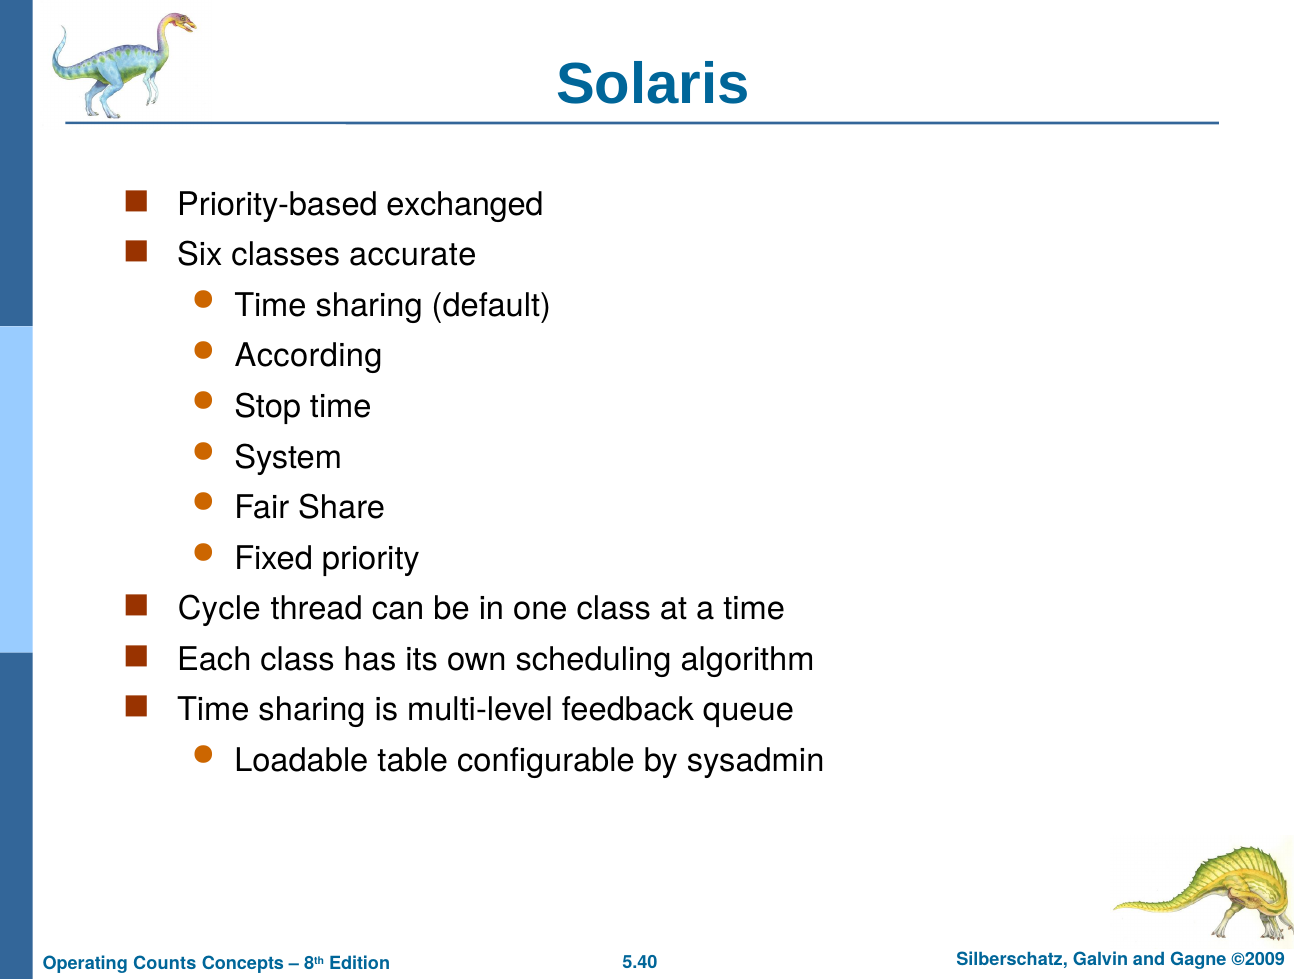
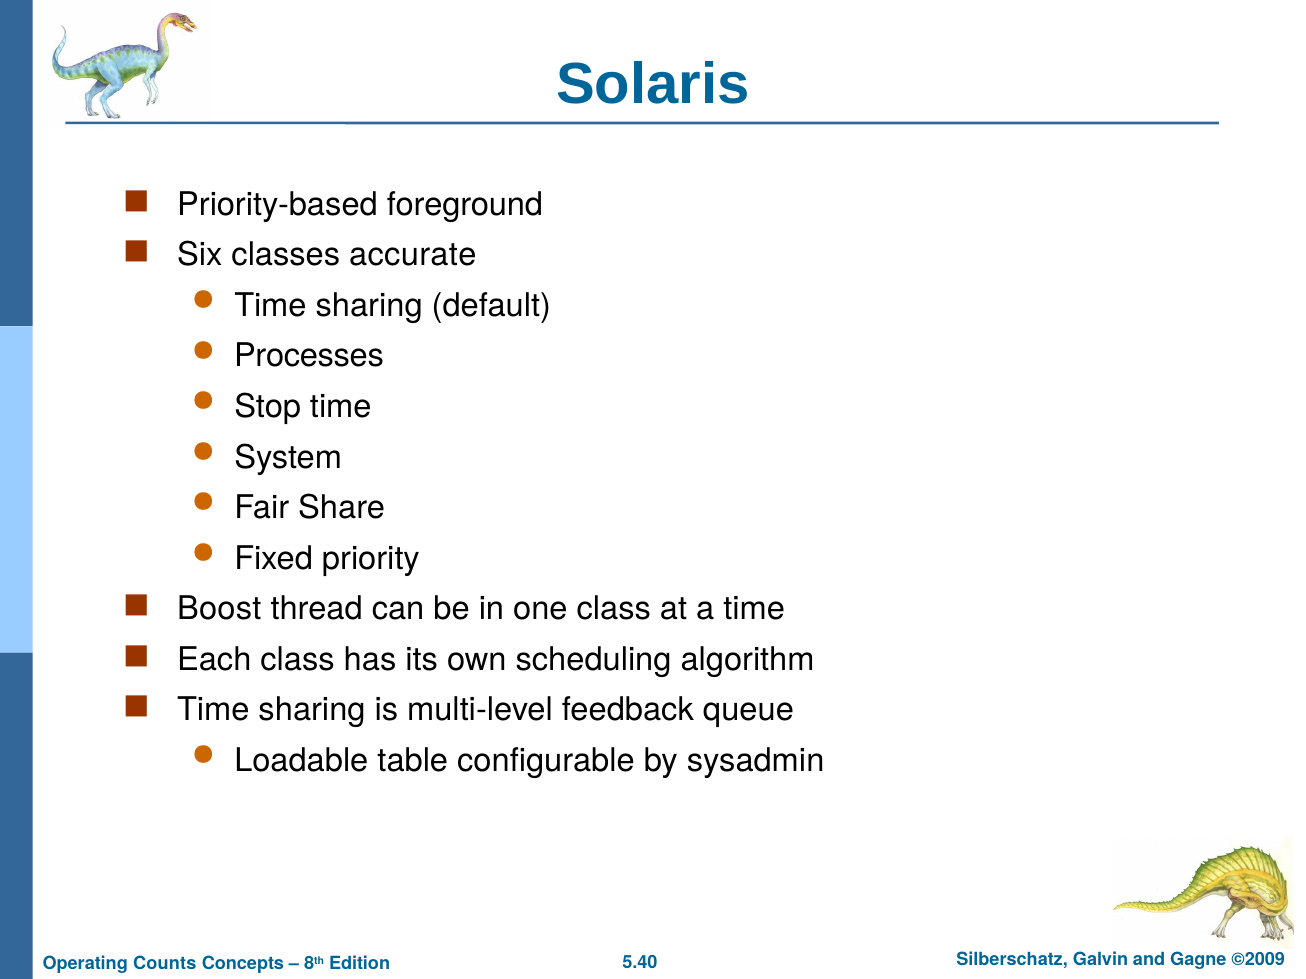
exchanged: exchanged -> foreground
According: According -> Processes
Cycle: Cycle -> Boost
